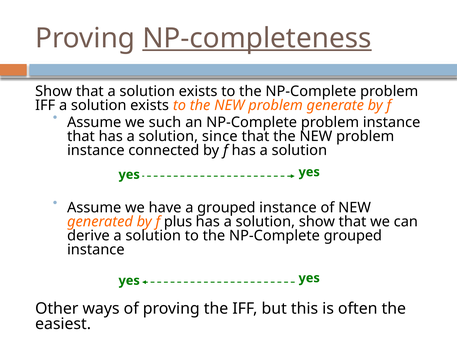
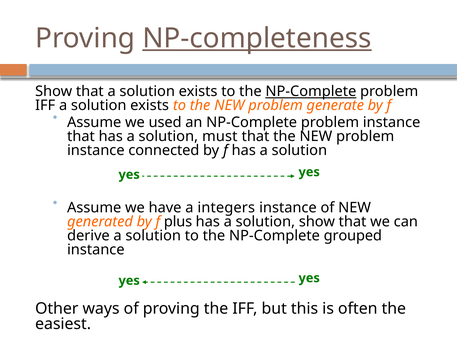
NP-Complete at (311, 91) underline: none -> present
such: such -> used
since: since -> must
a grouped: grouped -> integers
